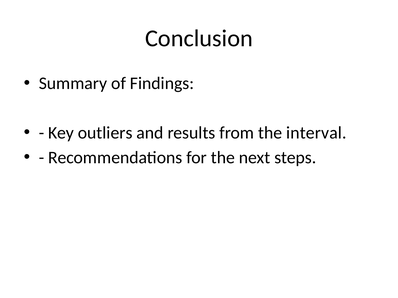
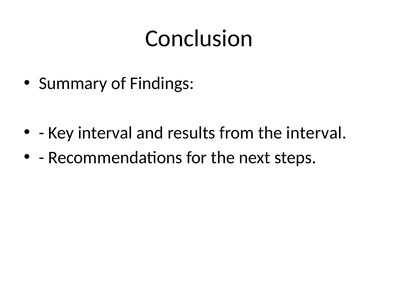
Key outliers: outliers -> interval
